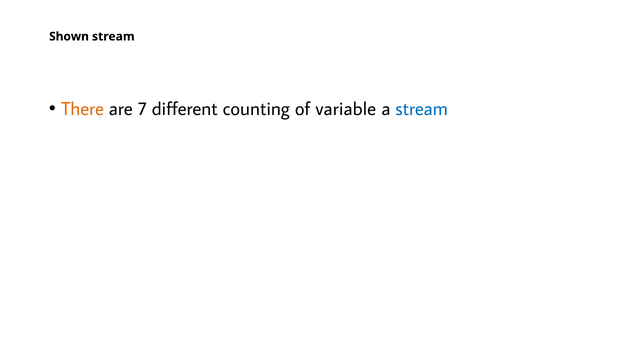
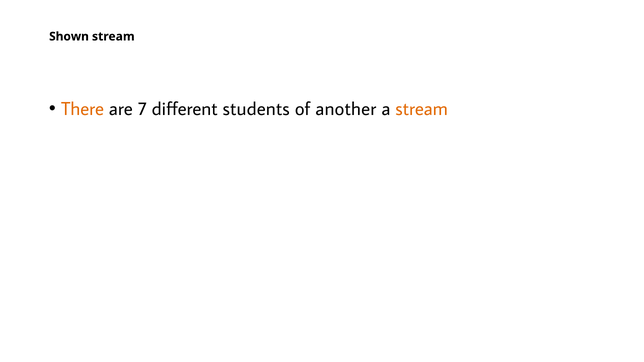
counting: counting -> students
variable: variable -> another
stream at (422, 109) colour: blue -> orange
